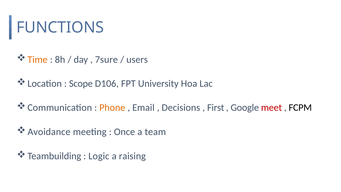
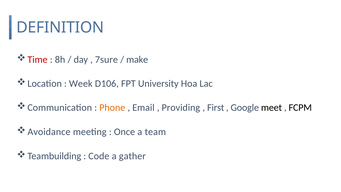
FUNCTIONS: FUNCTIONS -> DEFINITION
Time colour: orange -> red
users: users -> make
Scope: Scope -> Week
Decisions: Decisions -> Providing
meet colour: red -> black
Logic: Logic -> Code
raising: raising -> gather
